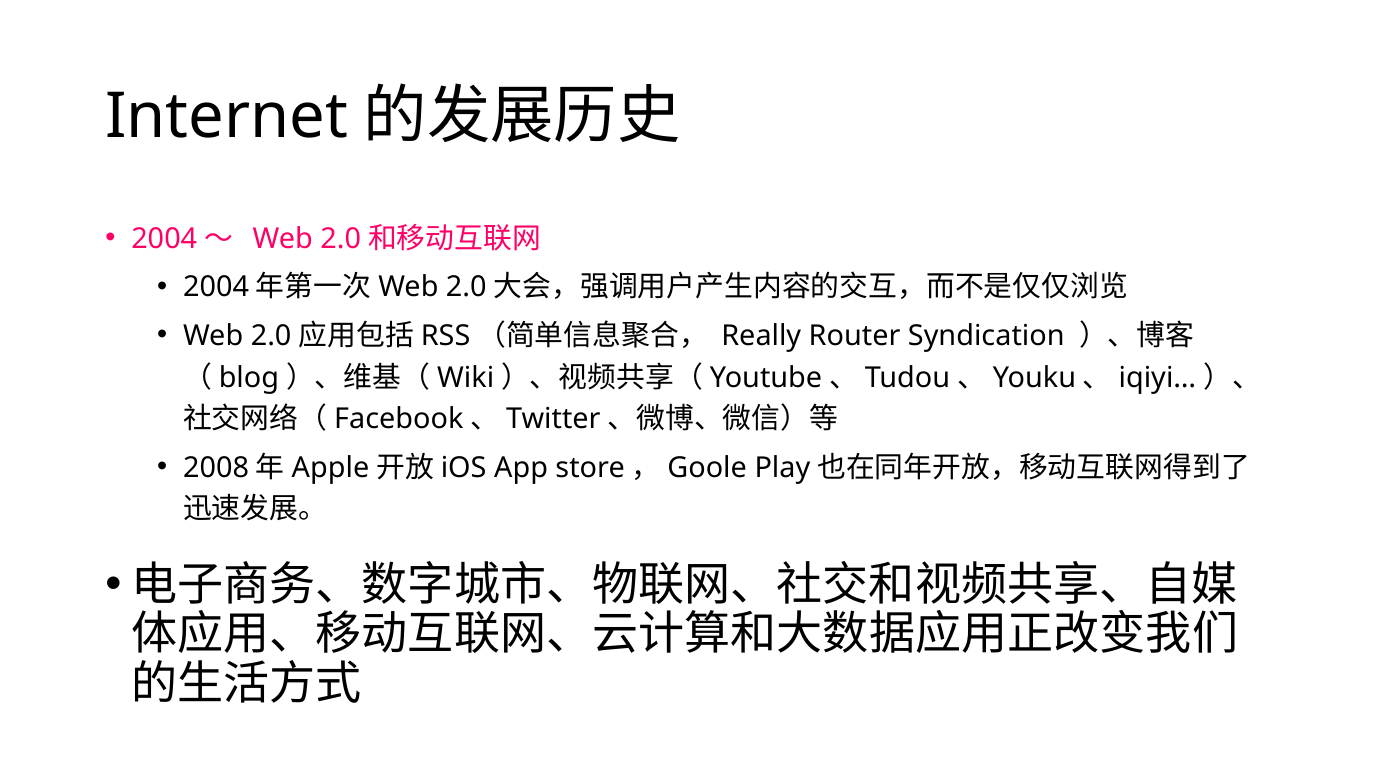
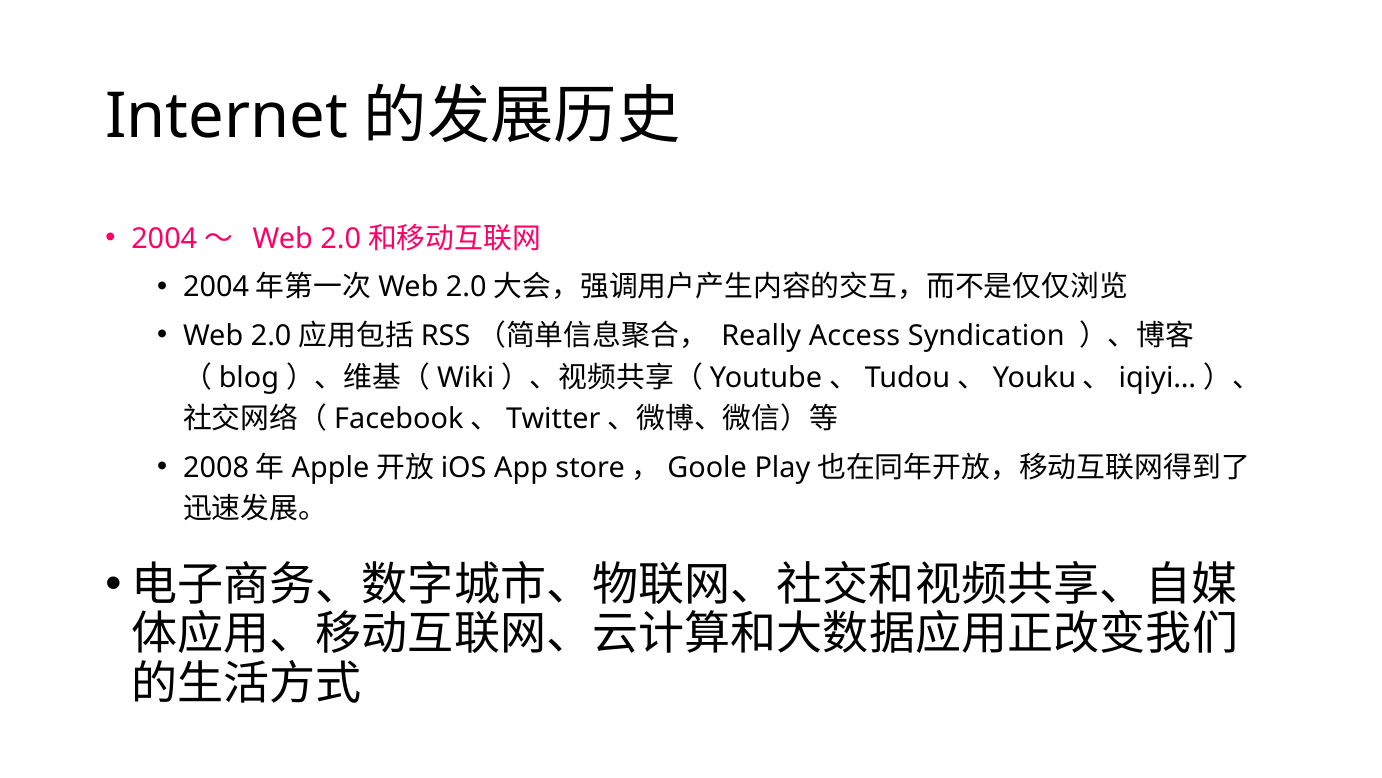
Router: Router -> Access
